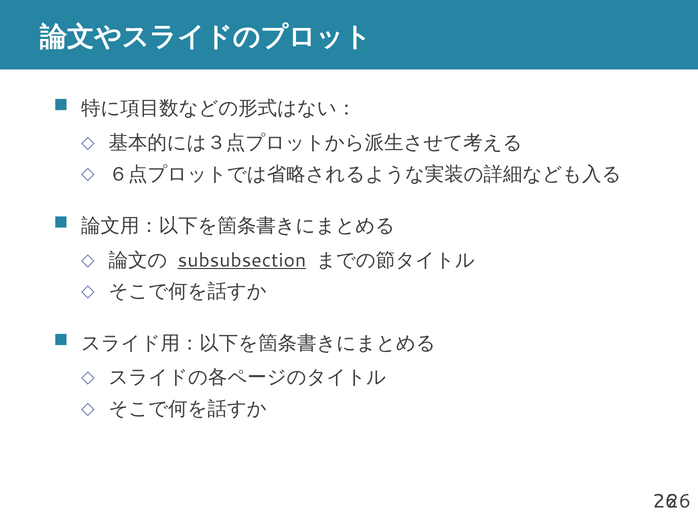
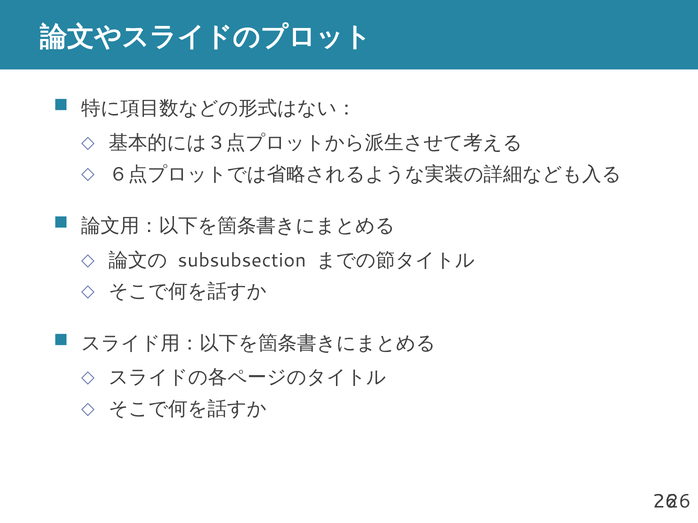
subsubsection underline: present -> none
